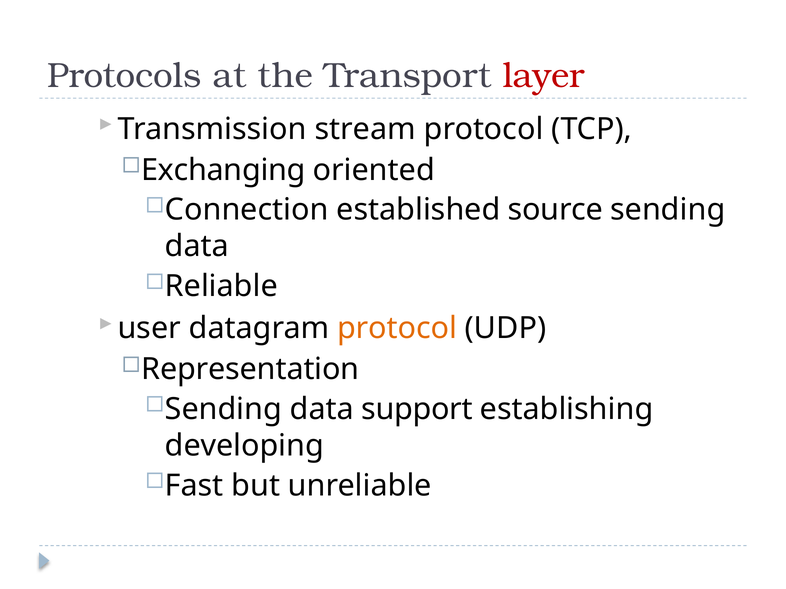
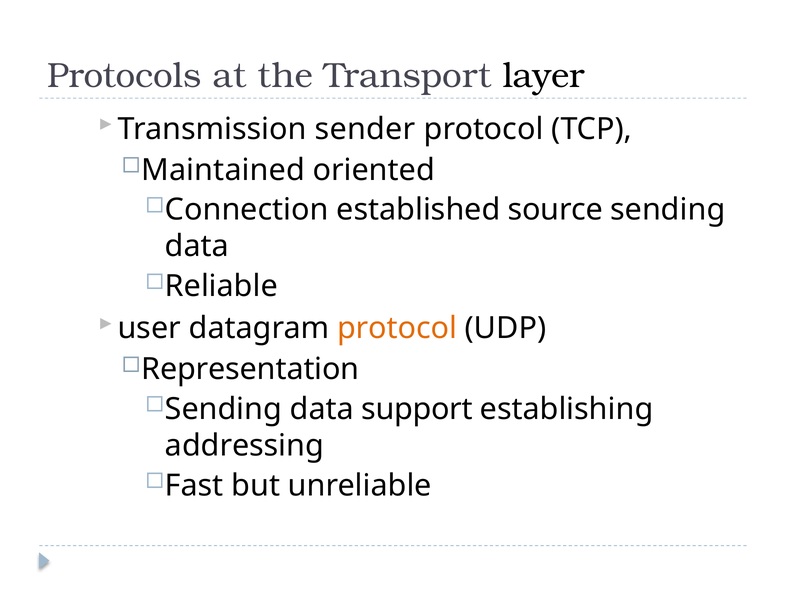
layer colour: red -> black
stream: stream -> sender
Exchanging: Exchanging -> Maintained
developing: developing -> addressing
